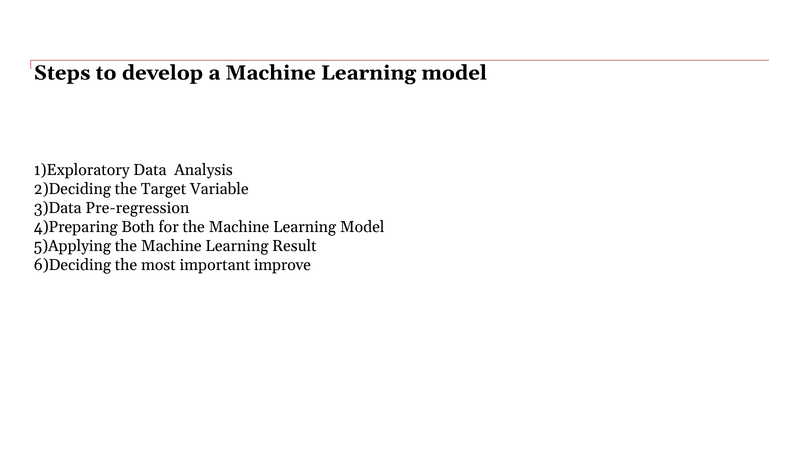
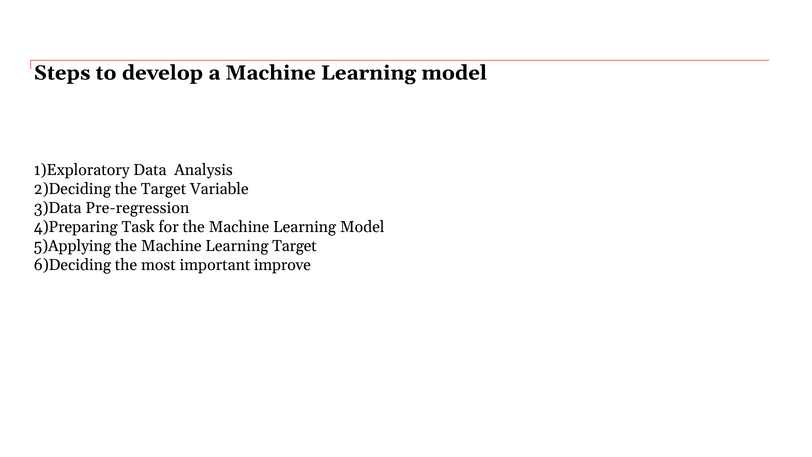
Both: Both -> Task
Learning Result: Result -> Target
